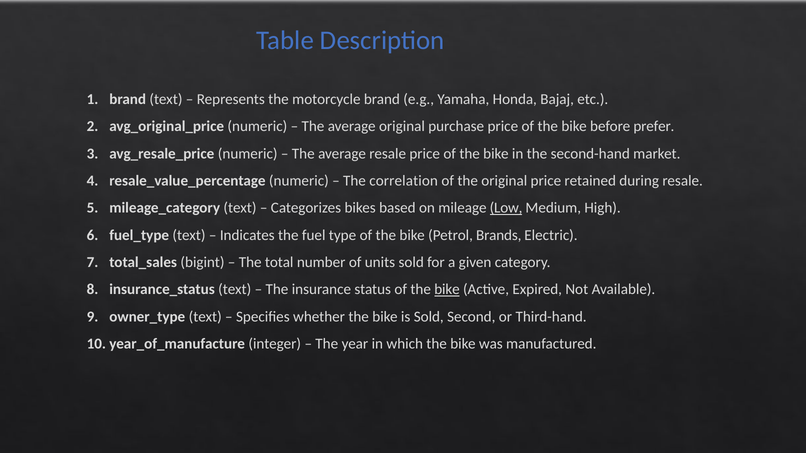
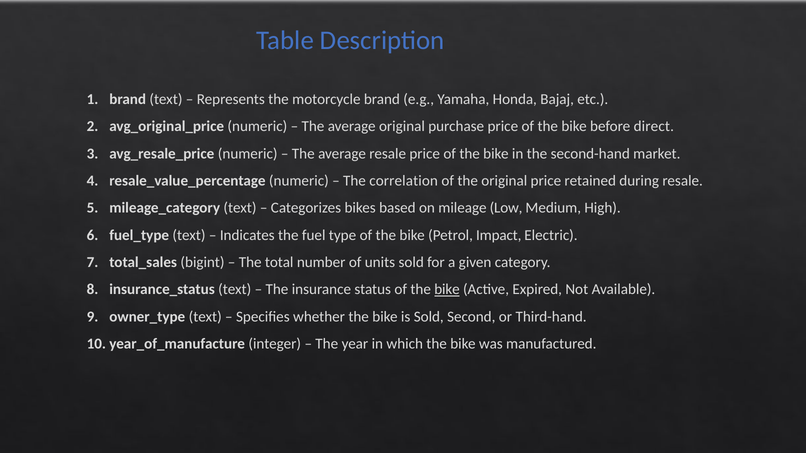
prefer: prefer -> direct
Low underline: present -> none
Brands: Brands -> Impact
